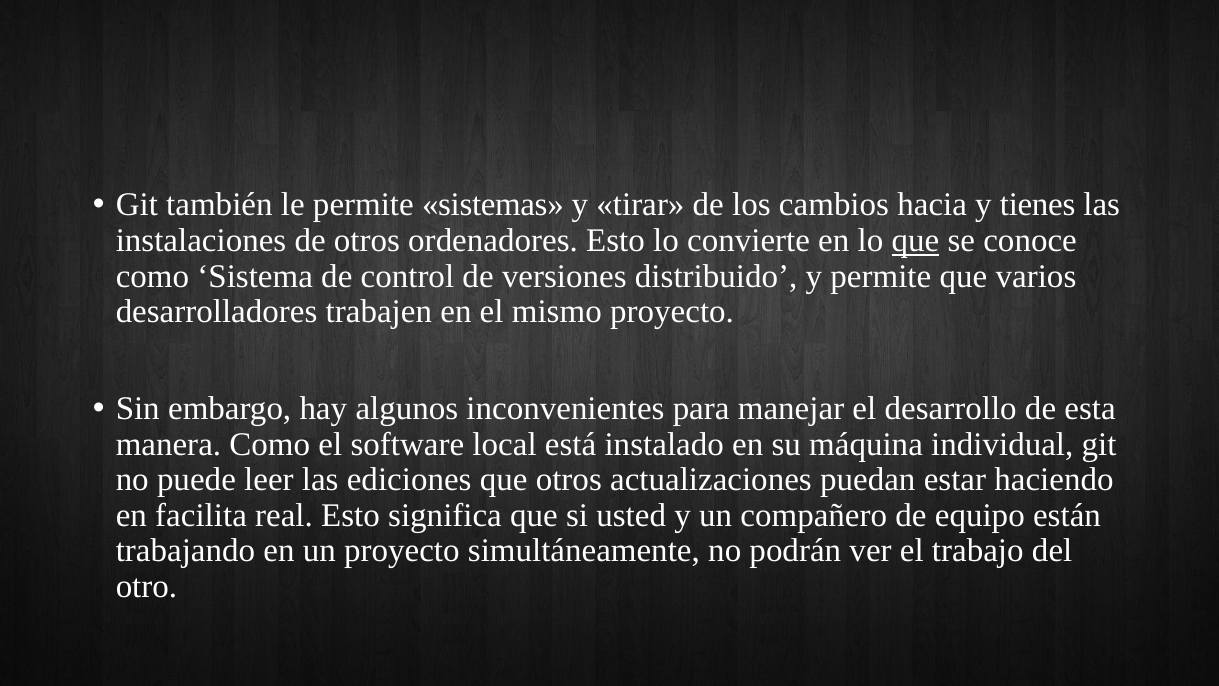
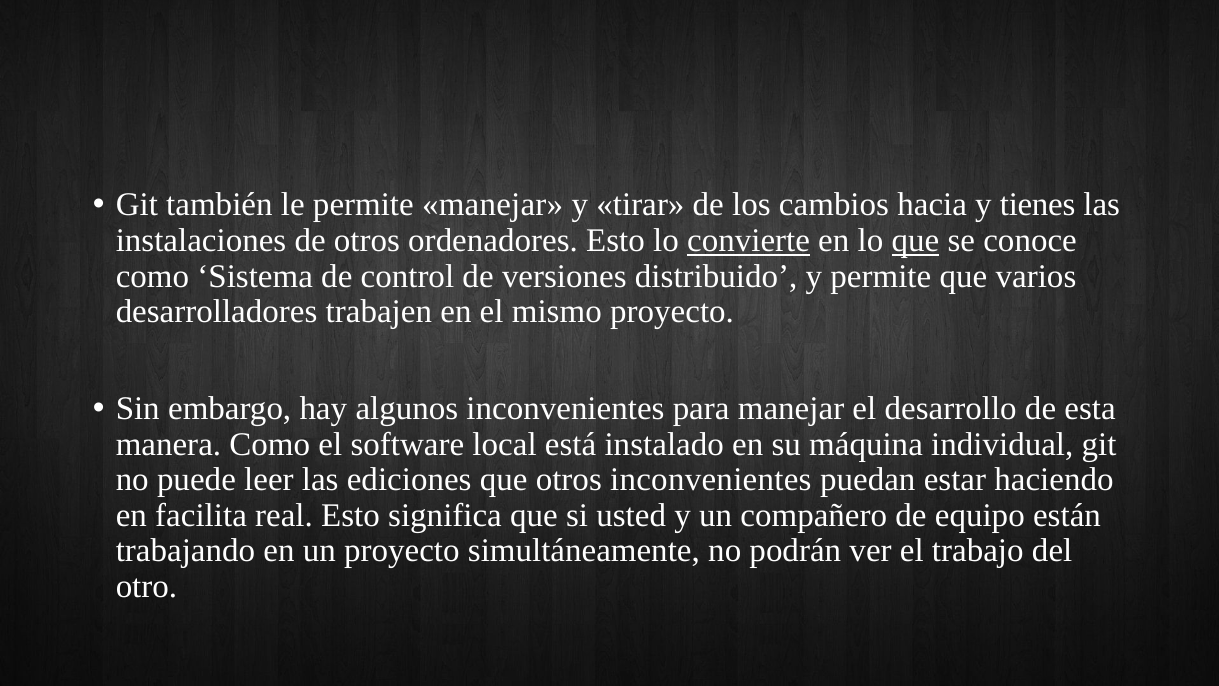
permite sistemas: sistemas -> manejar
convierte underline: none -> present
otros actualizaciones: actualizaciones -> inconvenientes
